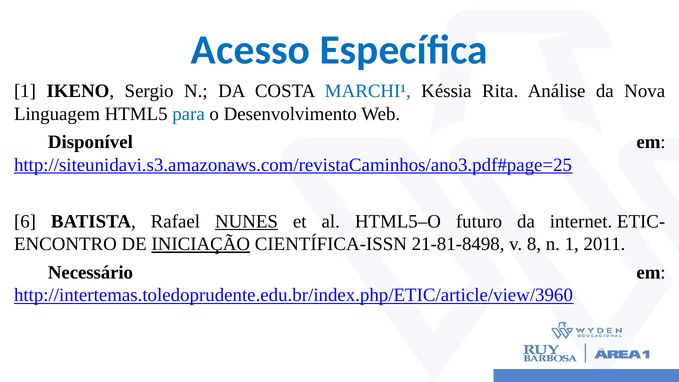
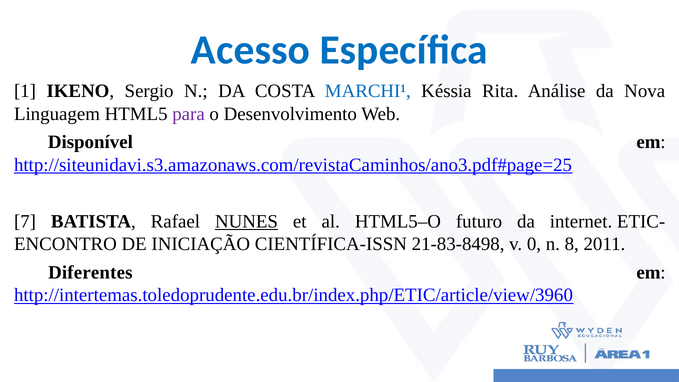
para colour: blue -> purple
6: 6 -> 7
INICIAÇÃO underline: present -> none
21-81-8498: 21-81-8498 -> 21-83-8498
8: 8 -> 0
n 1: 1 -> 8
Necessário: Necessário -> Diferentes
